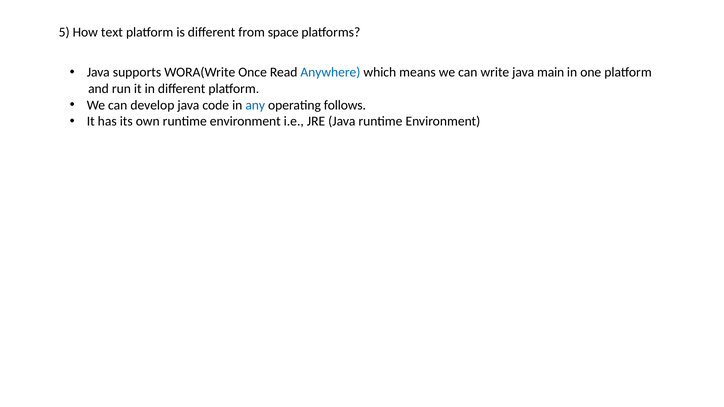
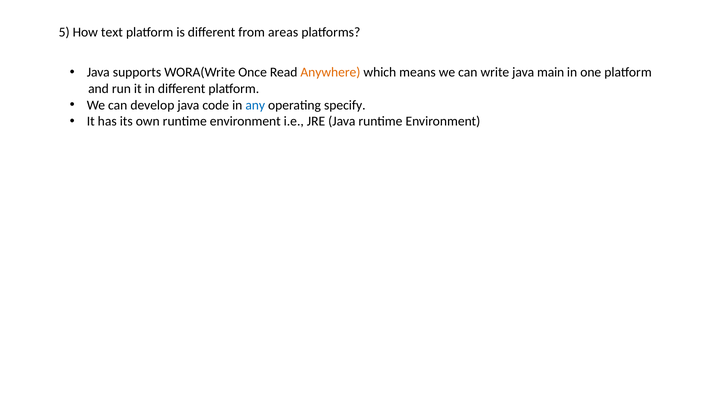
space: space -> areas
Anywhere colour: blue -> orange
follows: follows -> specify
